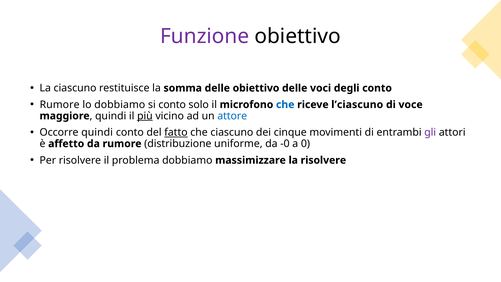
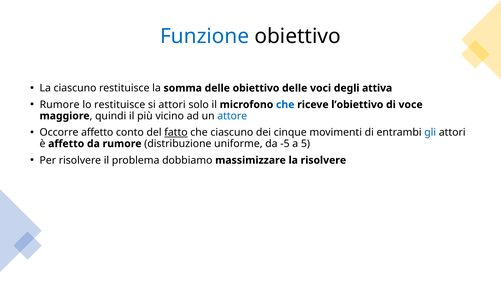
Funzione colour: purple -> blue
degli conto: conto -> attiva
lo dobbiamo: dobbiamo -> restituisce
si conto: conto -> attori
l’ciascuno: l’ciascuno -> l’obiettivo
più underline: present -> none
Occorre quindi: quindi -> affetto
gli colour: purple -> blue
-0: -0 -> -5
0: 0 -> 5
